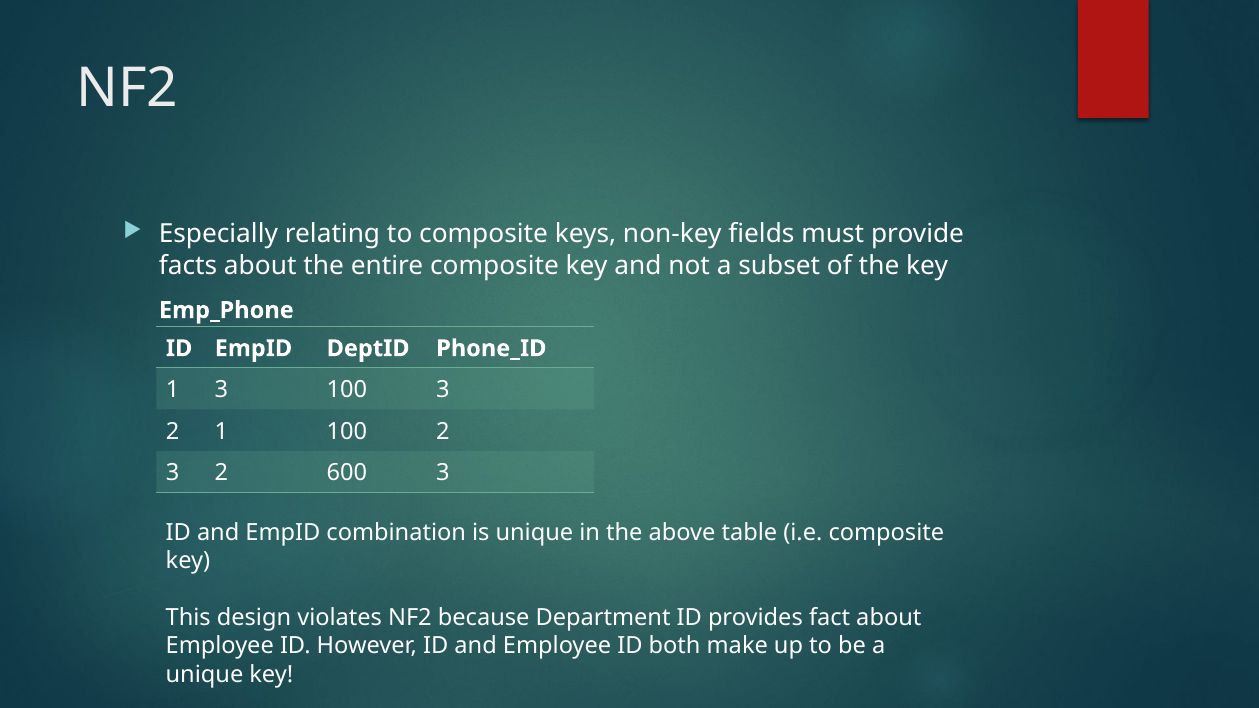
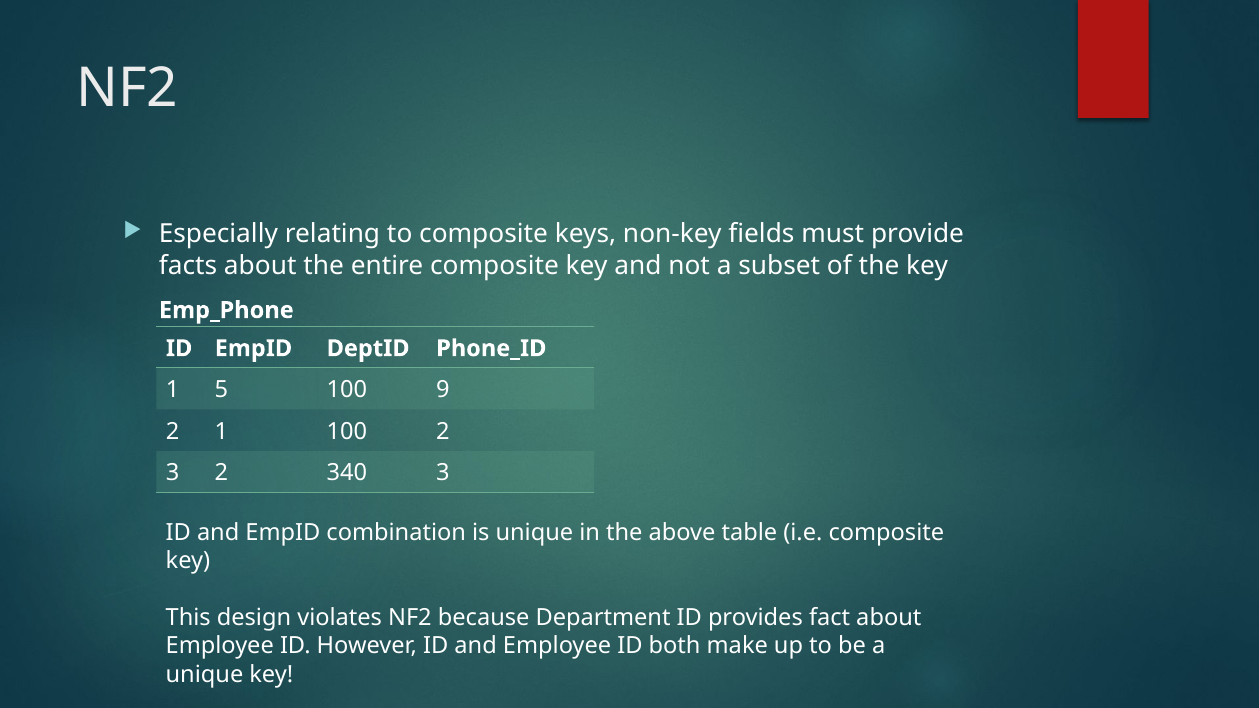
1 3: 3 -> 5
100 3: 3 -> 9
600: 600 -> 340
